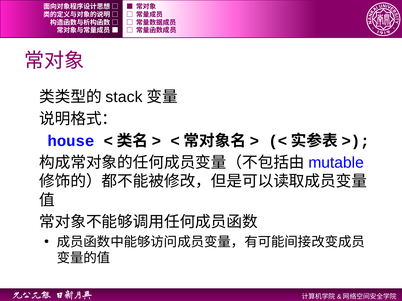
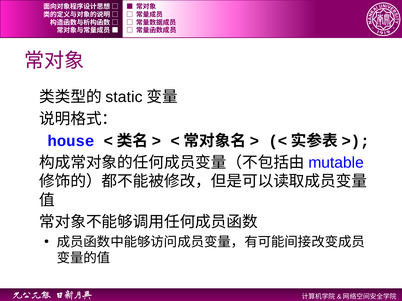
stack: stack -> static
